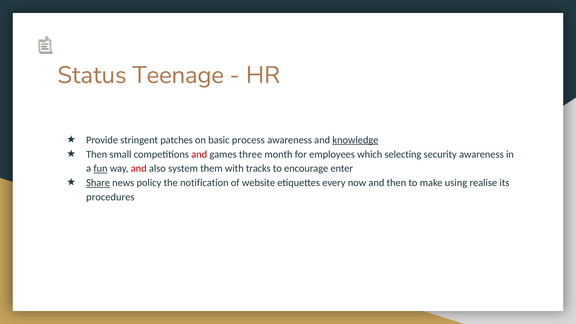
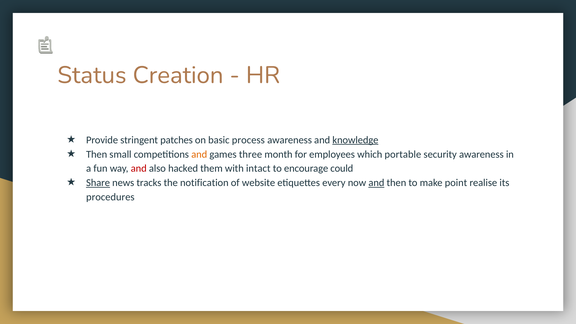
Teenage: Teenage -> Creation
and at (199, 154) colour: red -> orange
selecting: selecting -> portable
fun underline: present -> none
system: system -> hacked
tracks: tracks -> intact
enter: enter -> could
policy: policy -> tracks
and at (376, 183) underline: none -> present
using: using -> point
